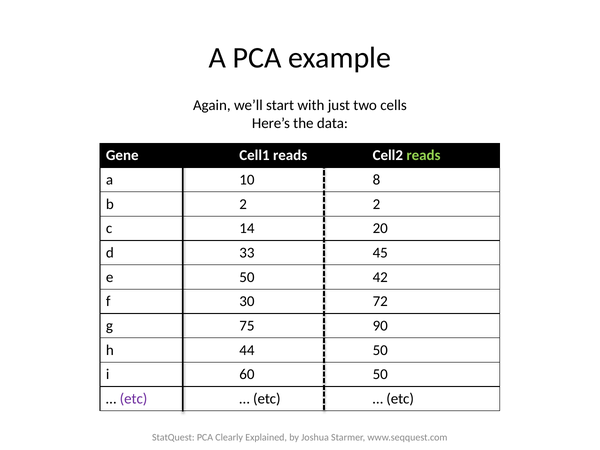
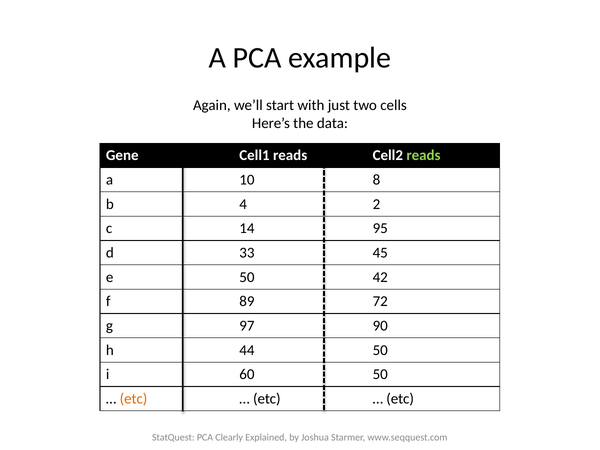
b 2: 2 -> 4
20: 20 -> 95
30: 30 -> 89
75: 75 -> 97
etc at (134, 399) colour: purple -> orange
